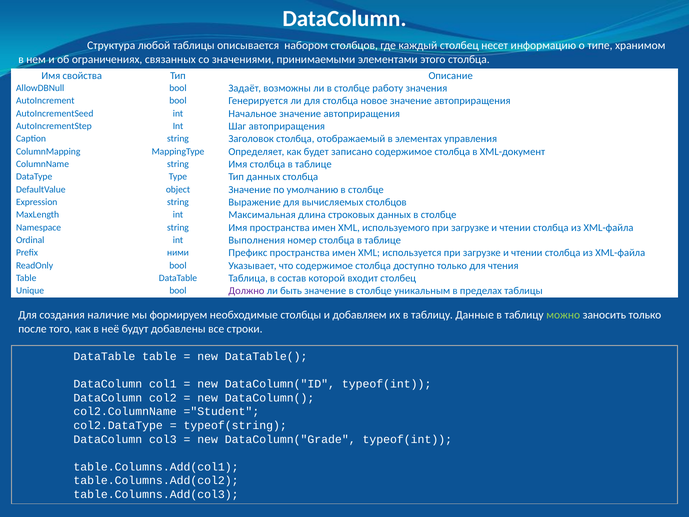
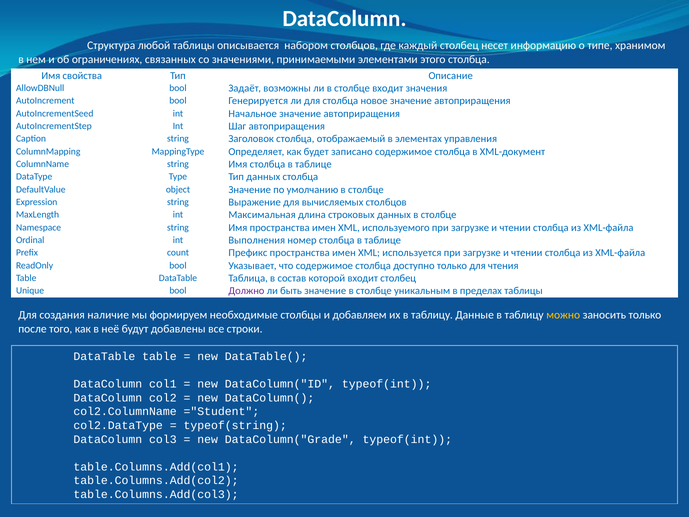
столбце работу: работу -> входит
ними: ними -> count
можно colour: light green -> yellow
